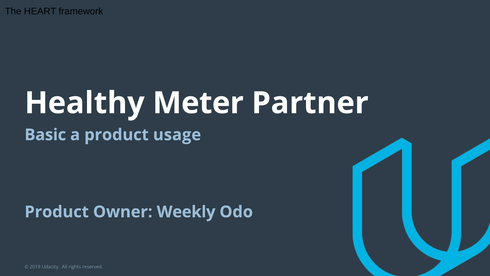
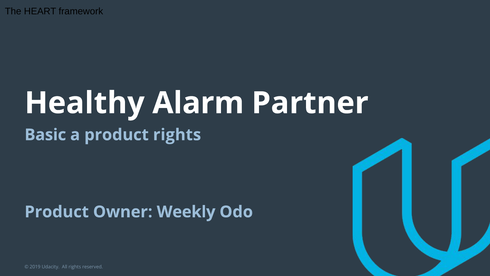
Meter: Meter -> Alarm
product usage: usage -> rights
